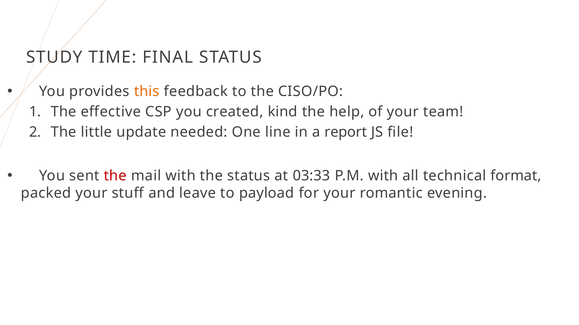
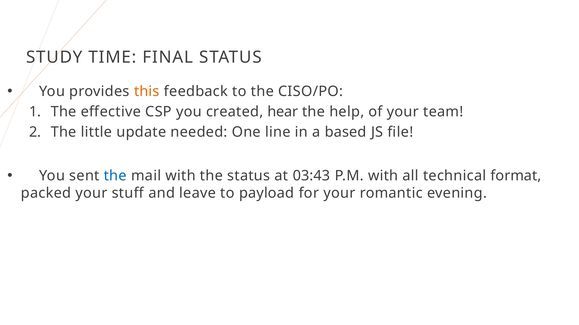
kind: kind -> hear
report: report -> based
the at (115, 176) colour: red -> blue
03:33: 03:33 -> 03:43
